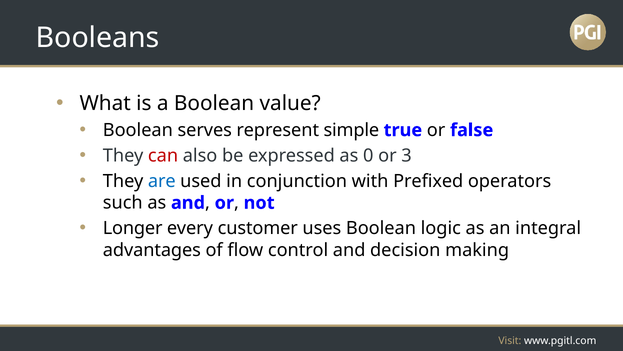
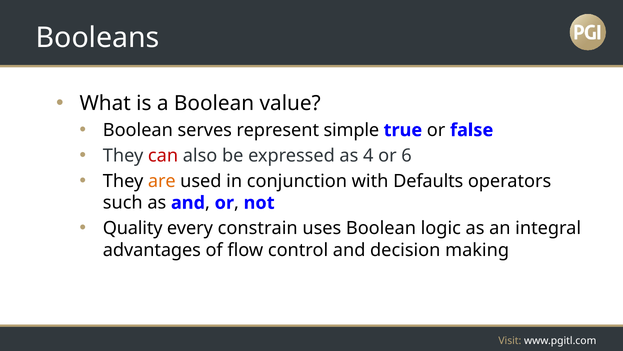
0: 0 -> 4
3: 3 -> 6
are colour: blue -> orange
Prefixed: Prefixed -> Defaults
Longer: Longer -> Quality
customer: customer -> constrain
